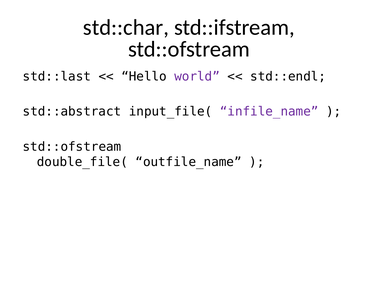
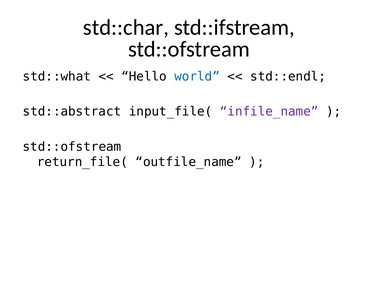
std::last: std::last -> std::what
world colour: purple -> blue
double_file(: double_file( -> return_file(
